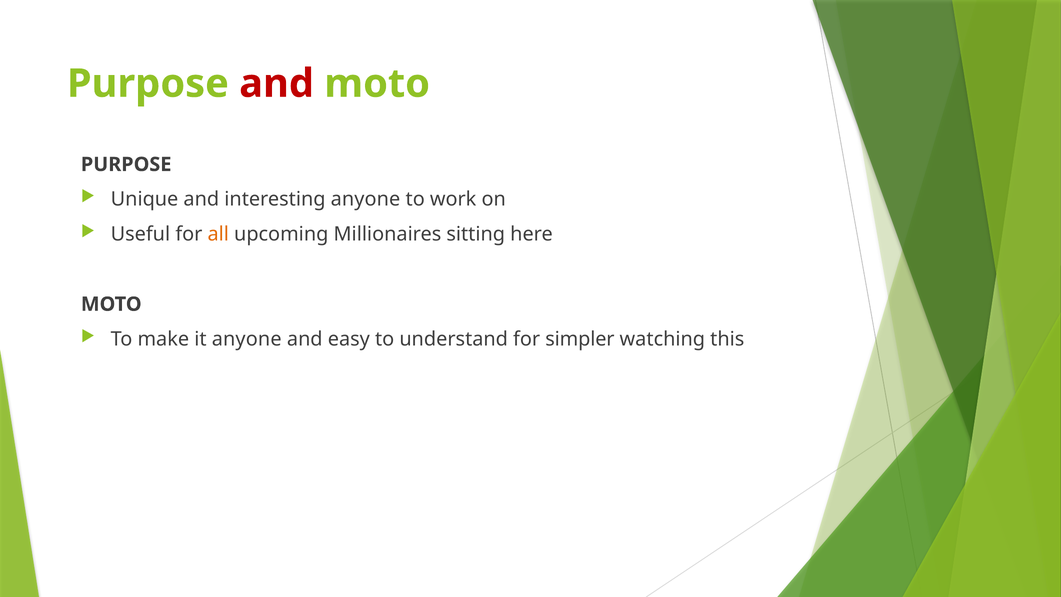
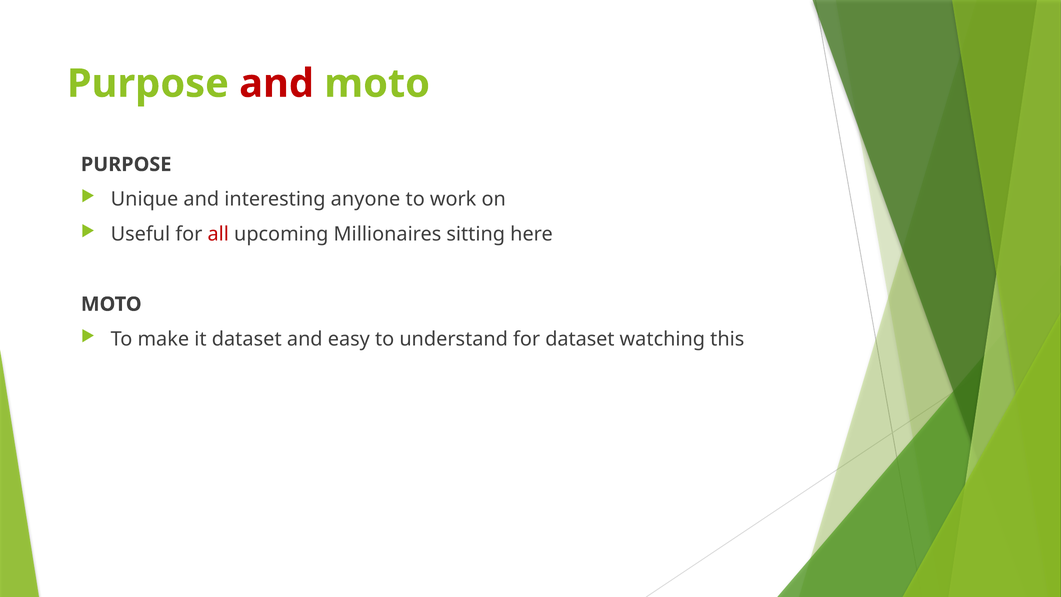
all colour: orange -> red
it anyone: anyone -> dataset
for simpler: simpler -> dataset
